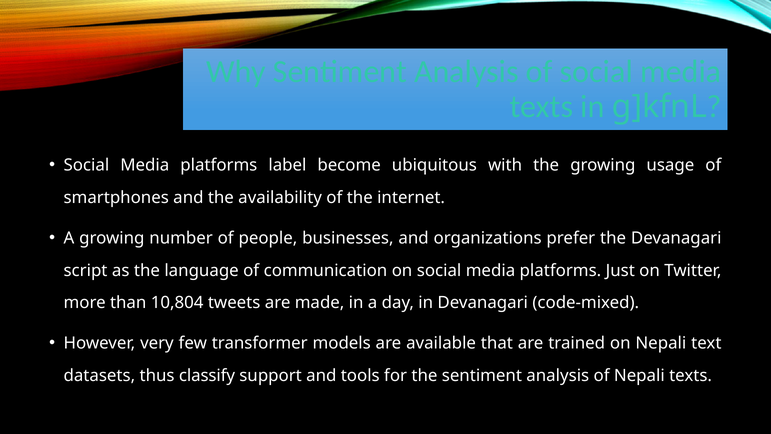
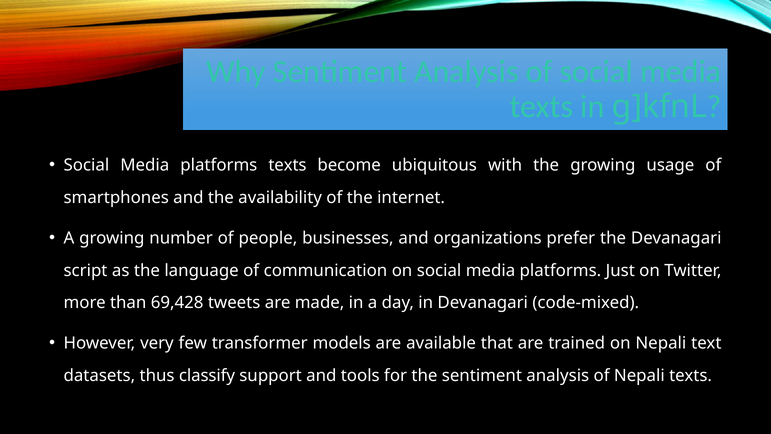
platforms label: label -> texts
10,804: 10,804 -> 69,428
